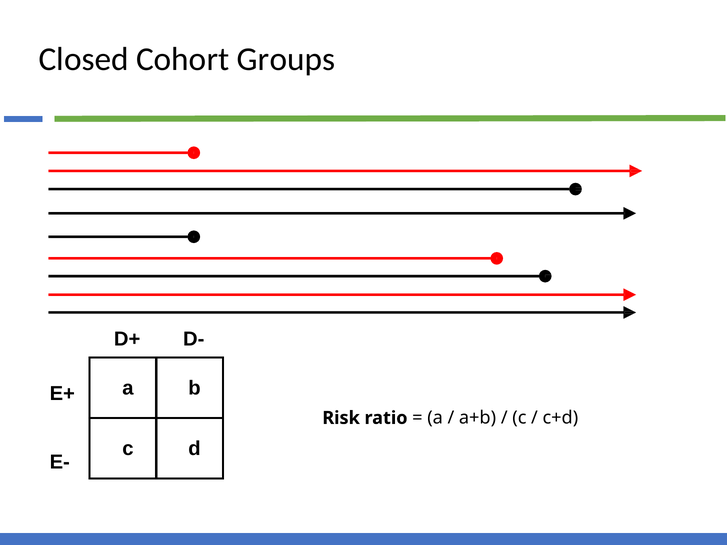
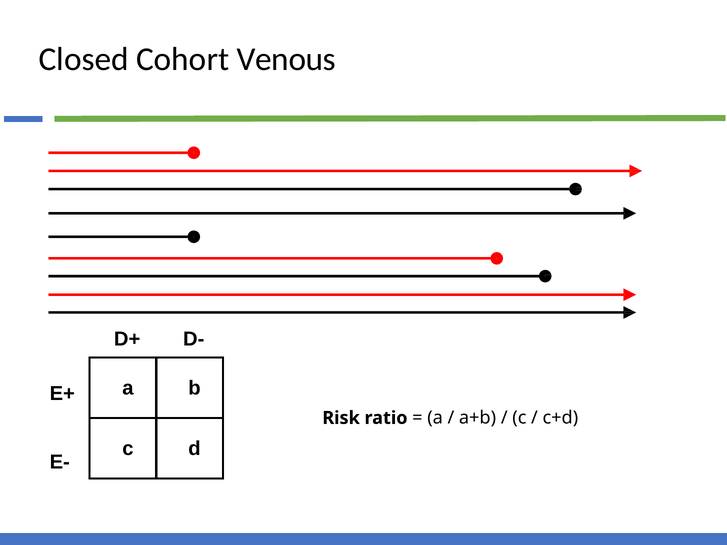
Groups: Groups -> Venous
